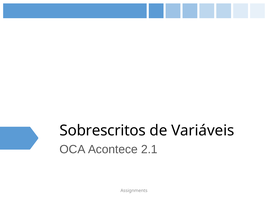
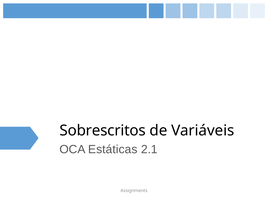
Acontece: Acontece -> Estáticas
